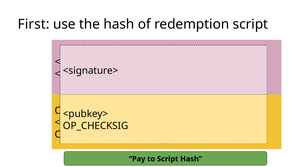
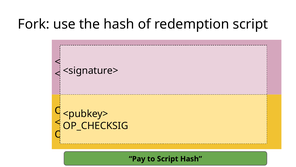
First: First -> Fork
